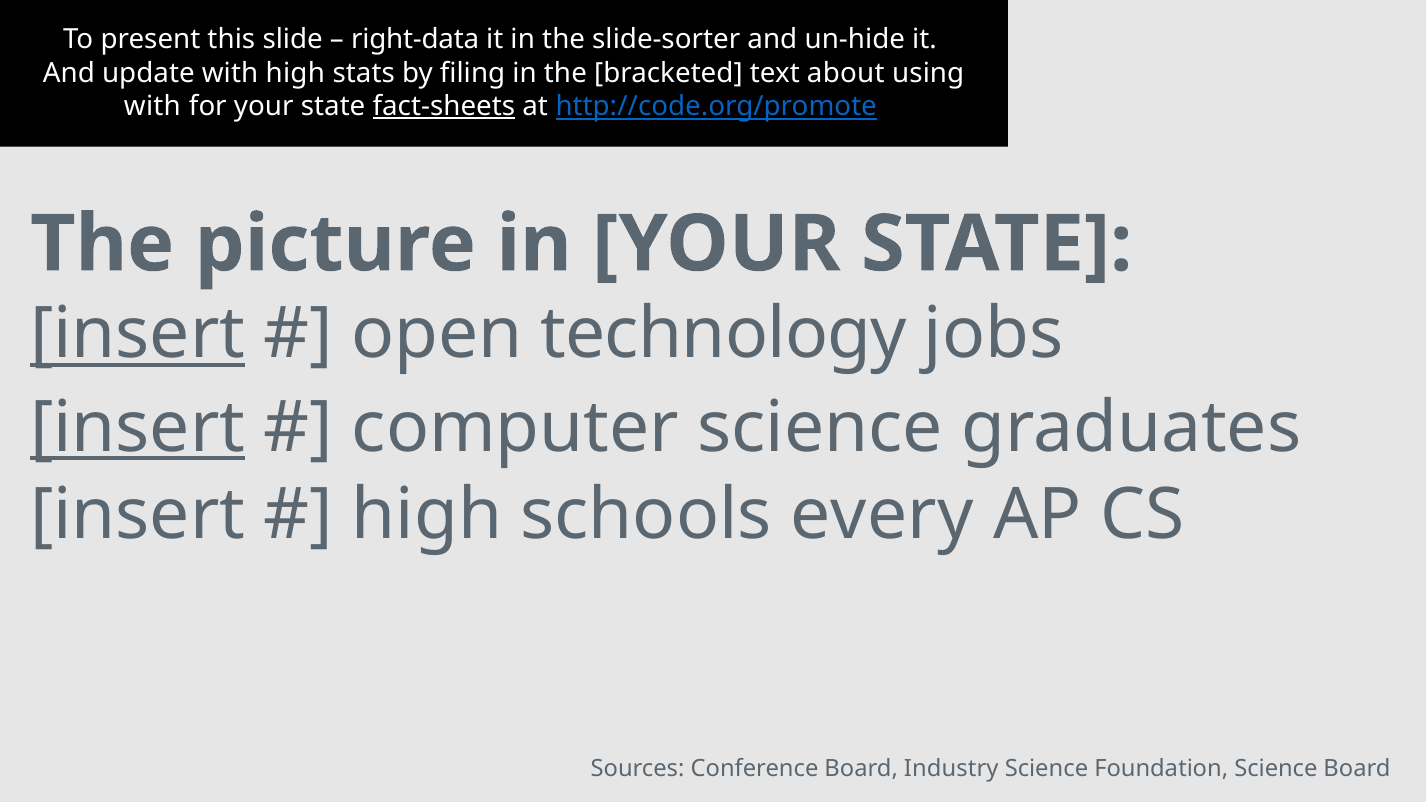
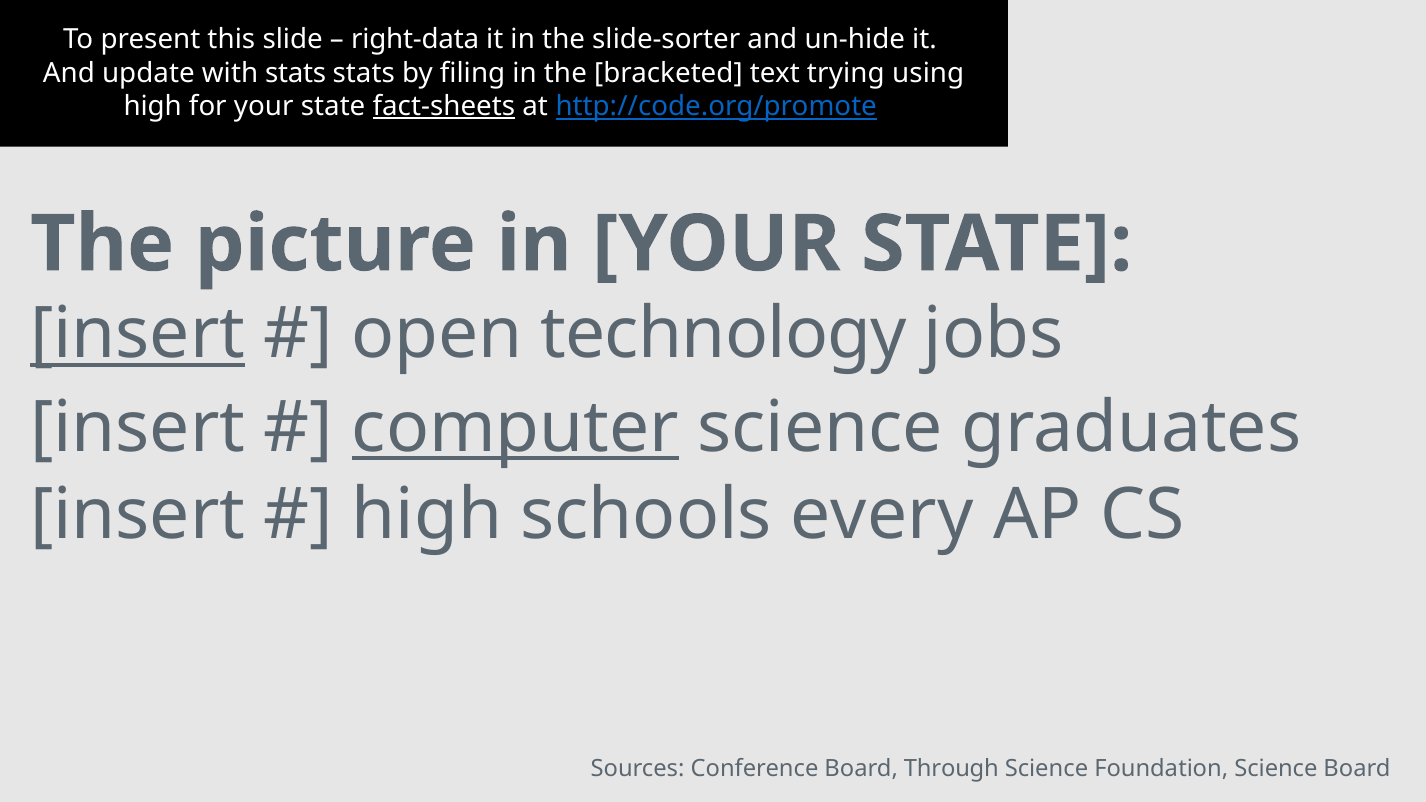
with high: high -> stats
about: about -> trying
with at (152, 106): with -> high
insert at (138, 428) underline: present -> none
computer underline: none -> present
Industry: Industry -> Through
